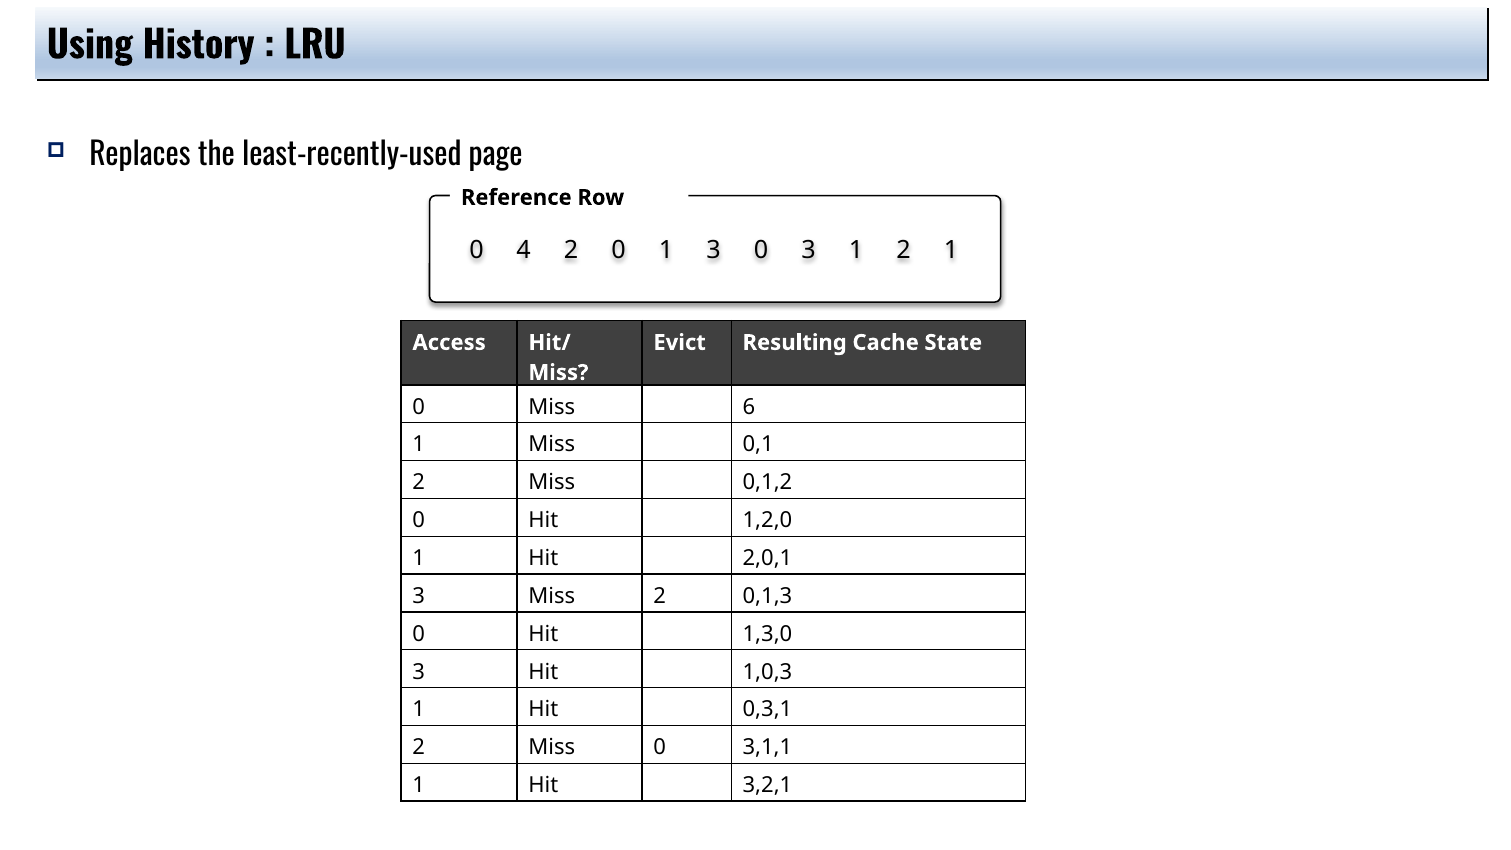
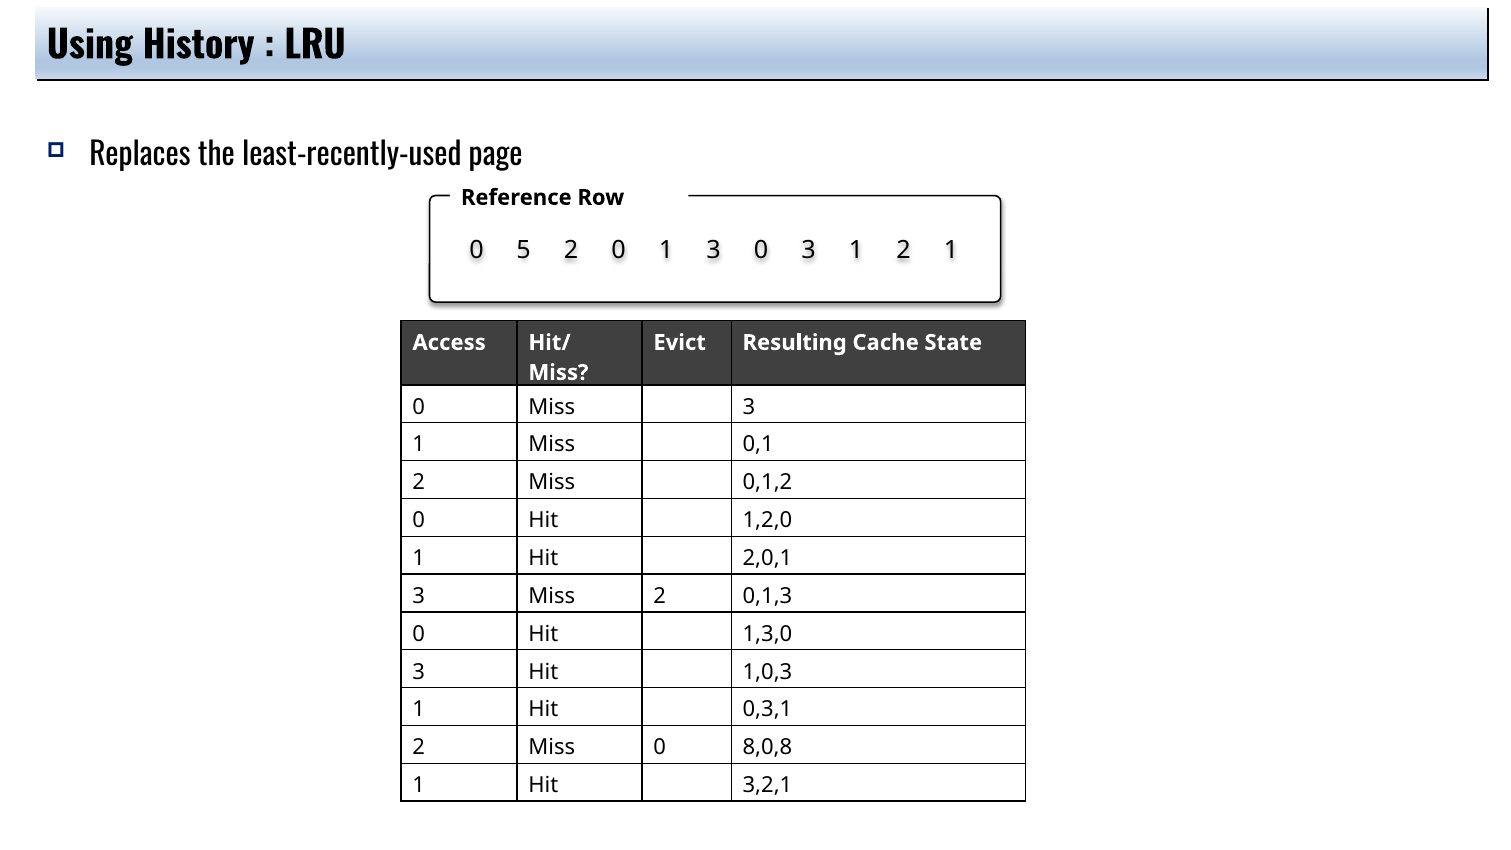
4: 4 -> 5
Miss 6: 6 -> 3
3,1,1: 3,1,1 -> 8,0,8
